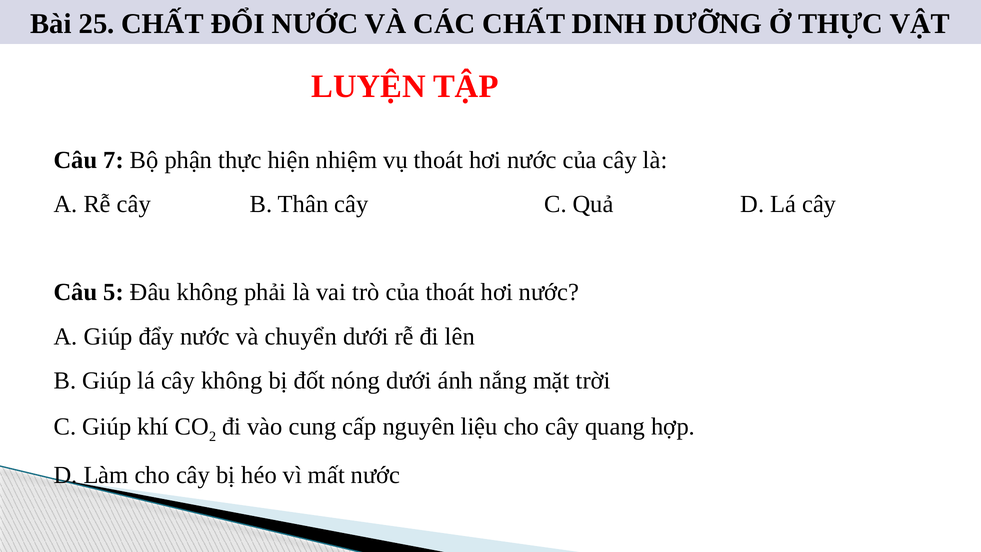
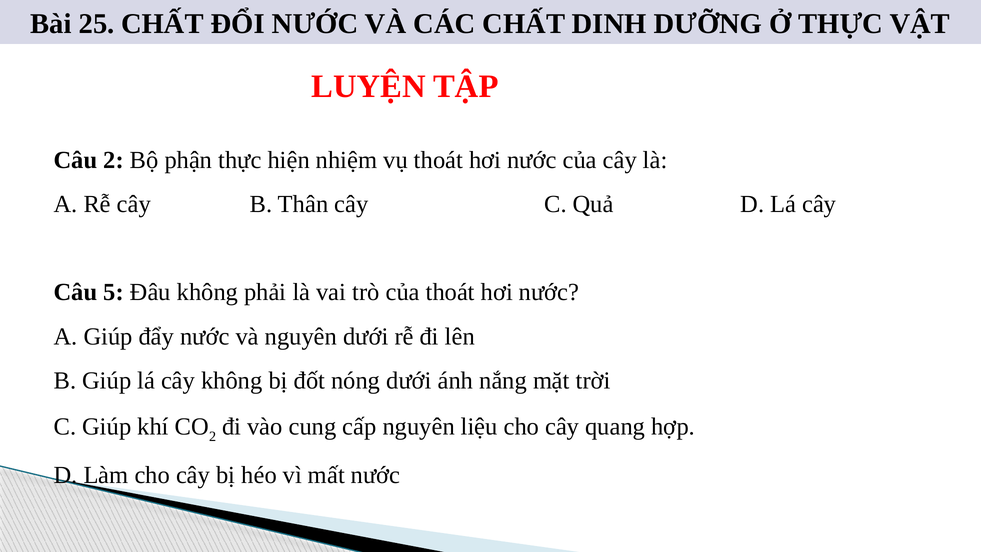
Câu 7: 7 -> 2
và chuyển: chuyển -> nguyên
